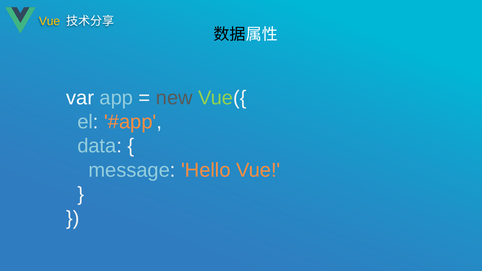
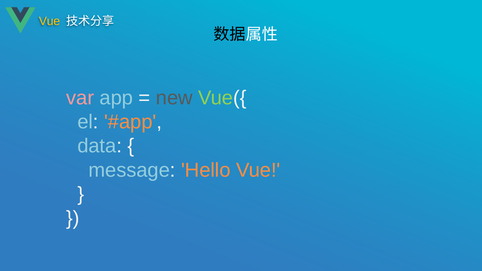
var colour: white -> pink
